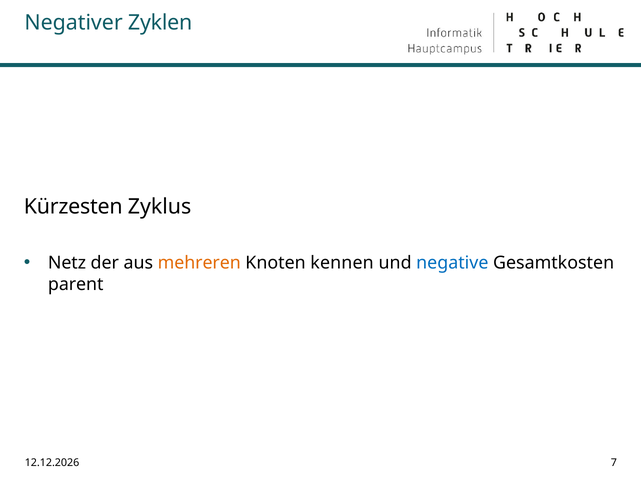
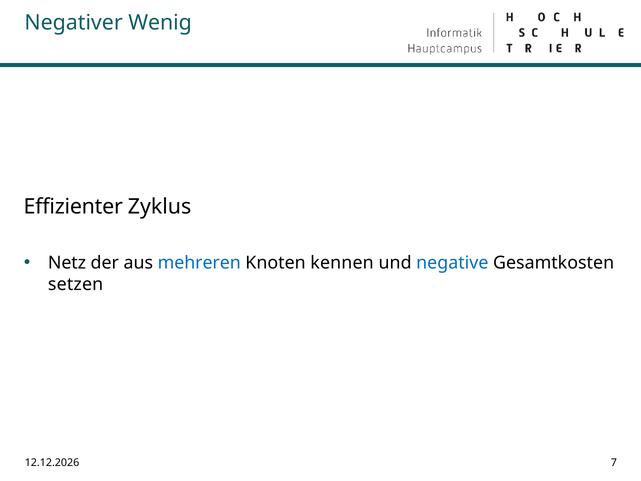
Zyklen: Zyklen -> Wenig
Kürzesten: Kürzesten -> Effizienter
mehreren colour: orange -> blue
parent: parent -> setzen
